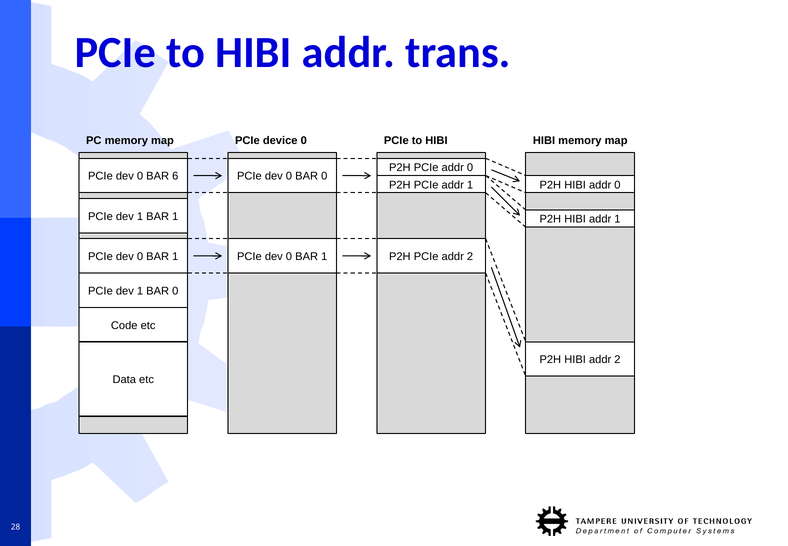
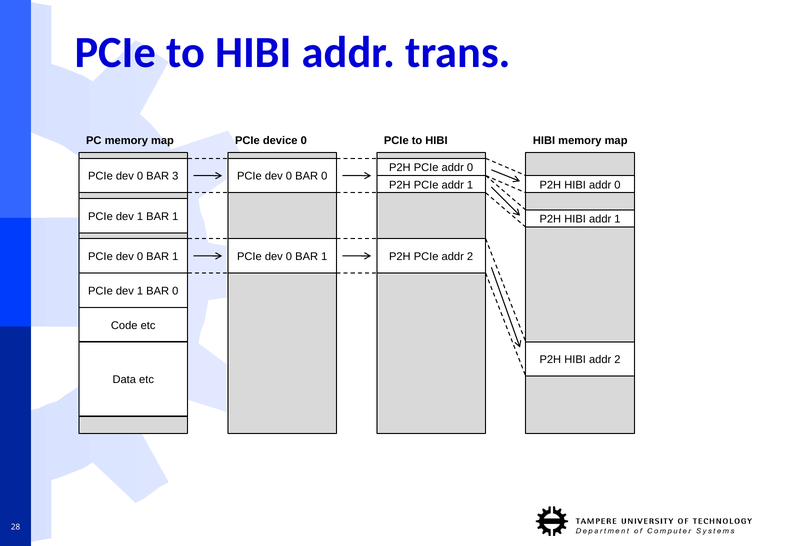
6: 6 -> 3
